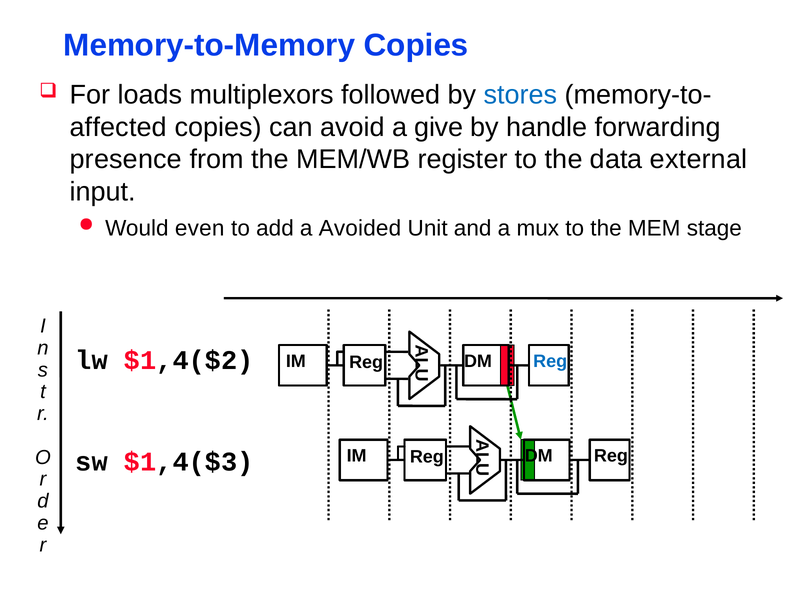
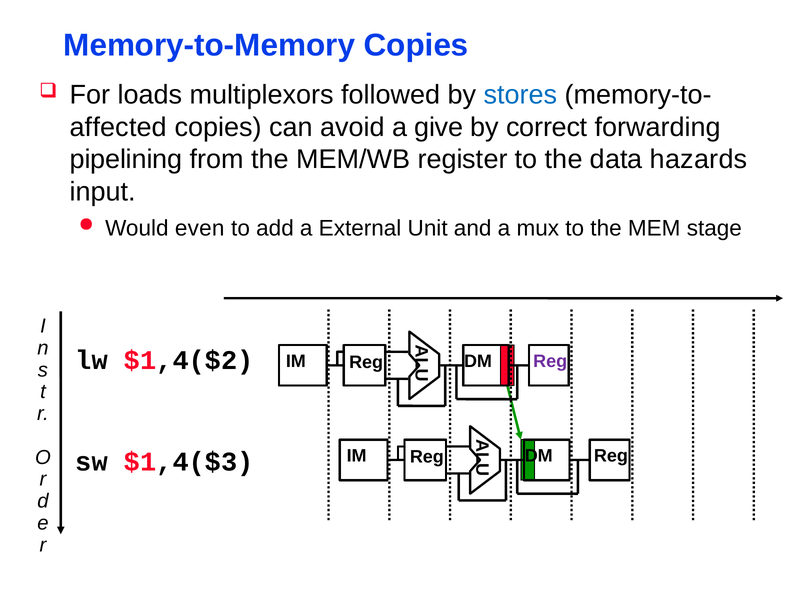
handle: handle -> correct
presence: presence -> pipelining
external: external -> hazards
Avoided: Avoided -> External
Reg at (550, 361) colour: blue -> purple
